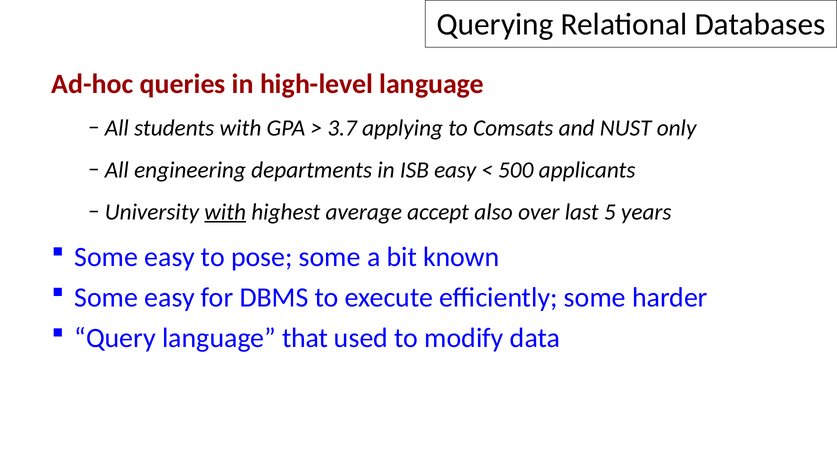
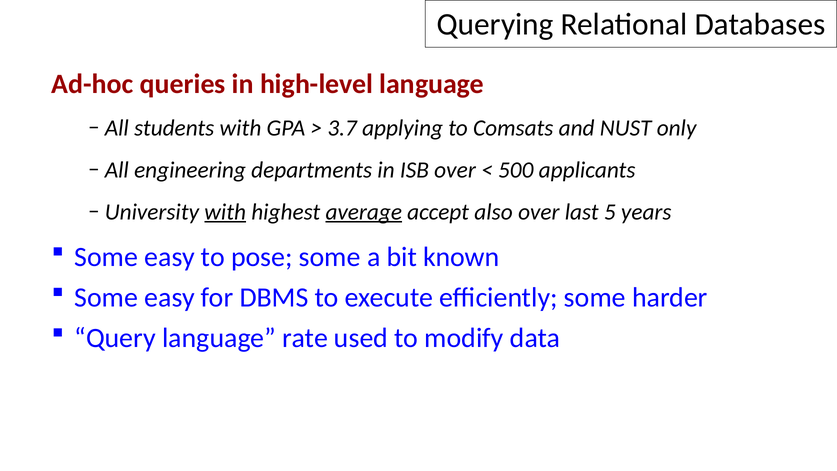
ISB easy: easy -> over
average underline: none -> present
that: that -> rate
